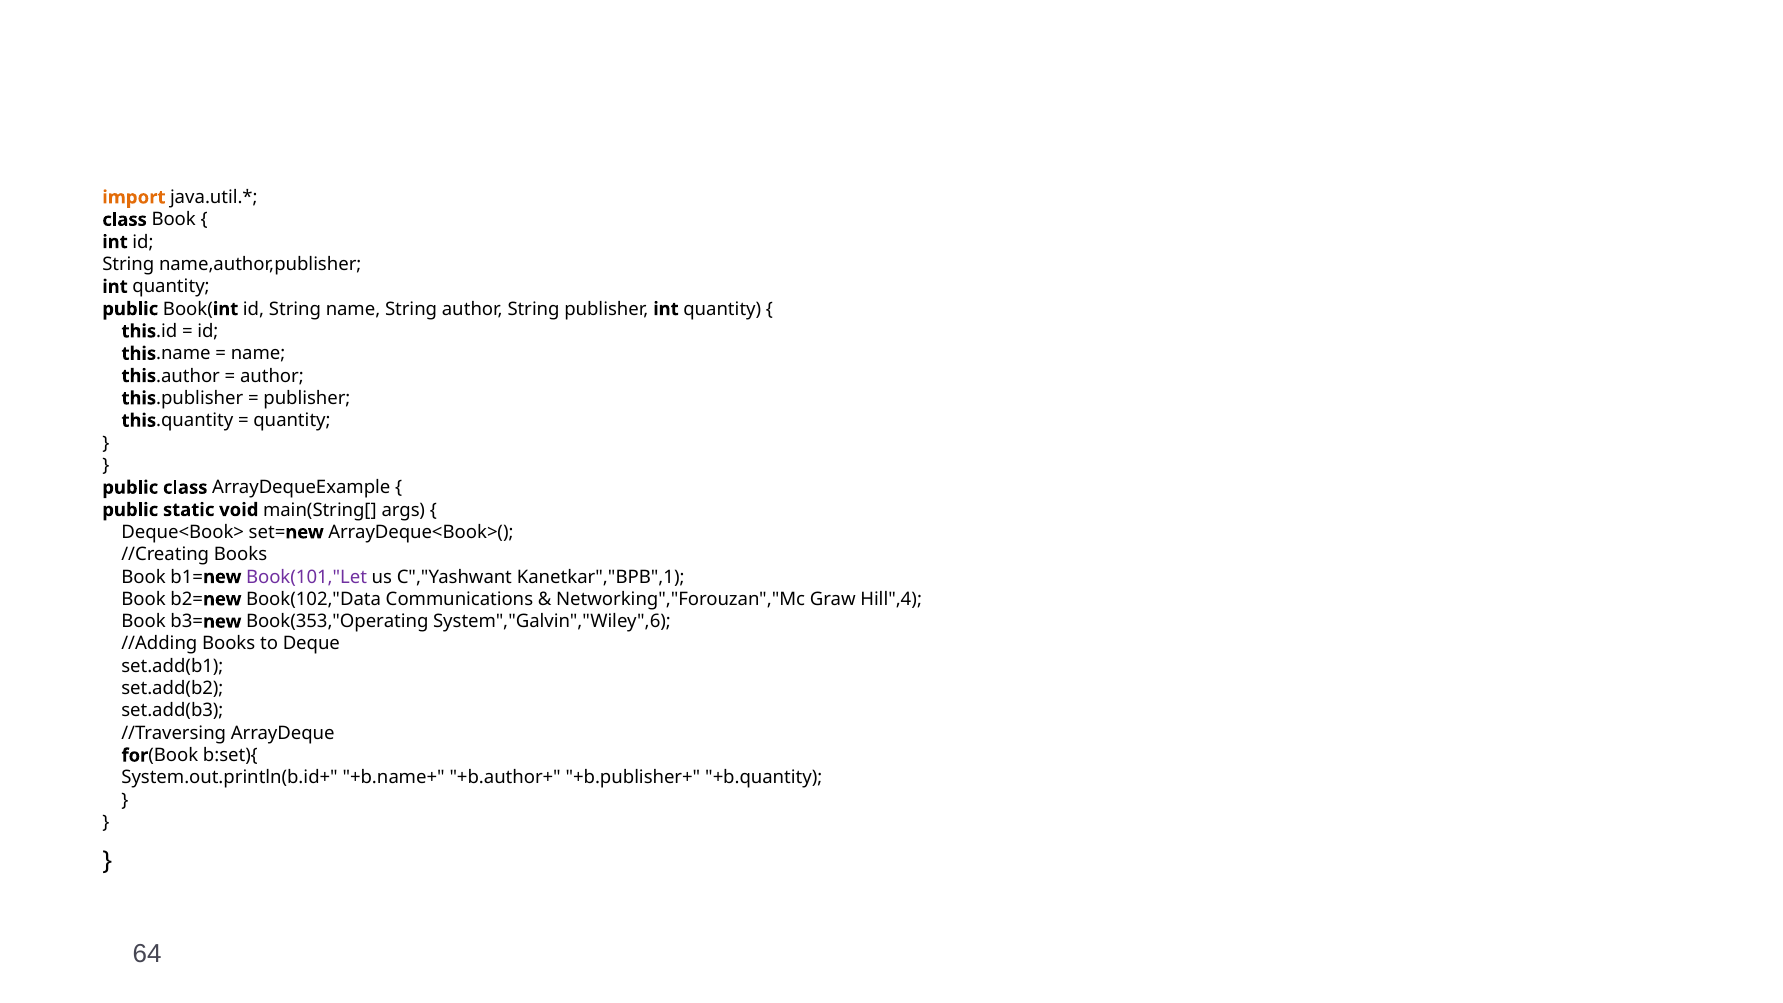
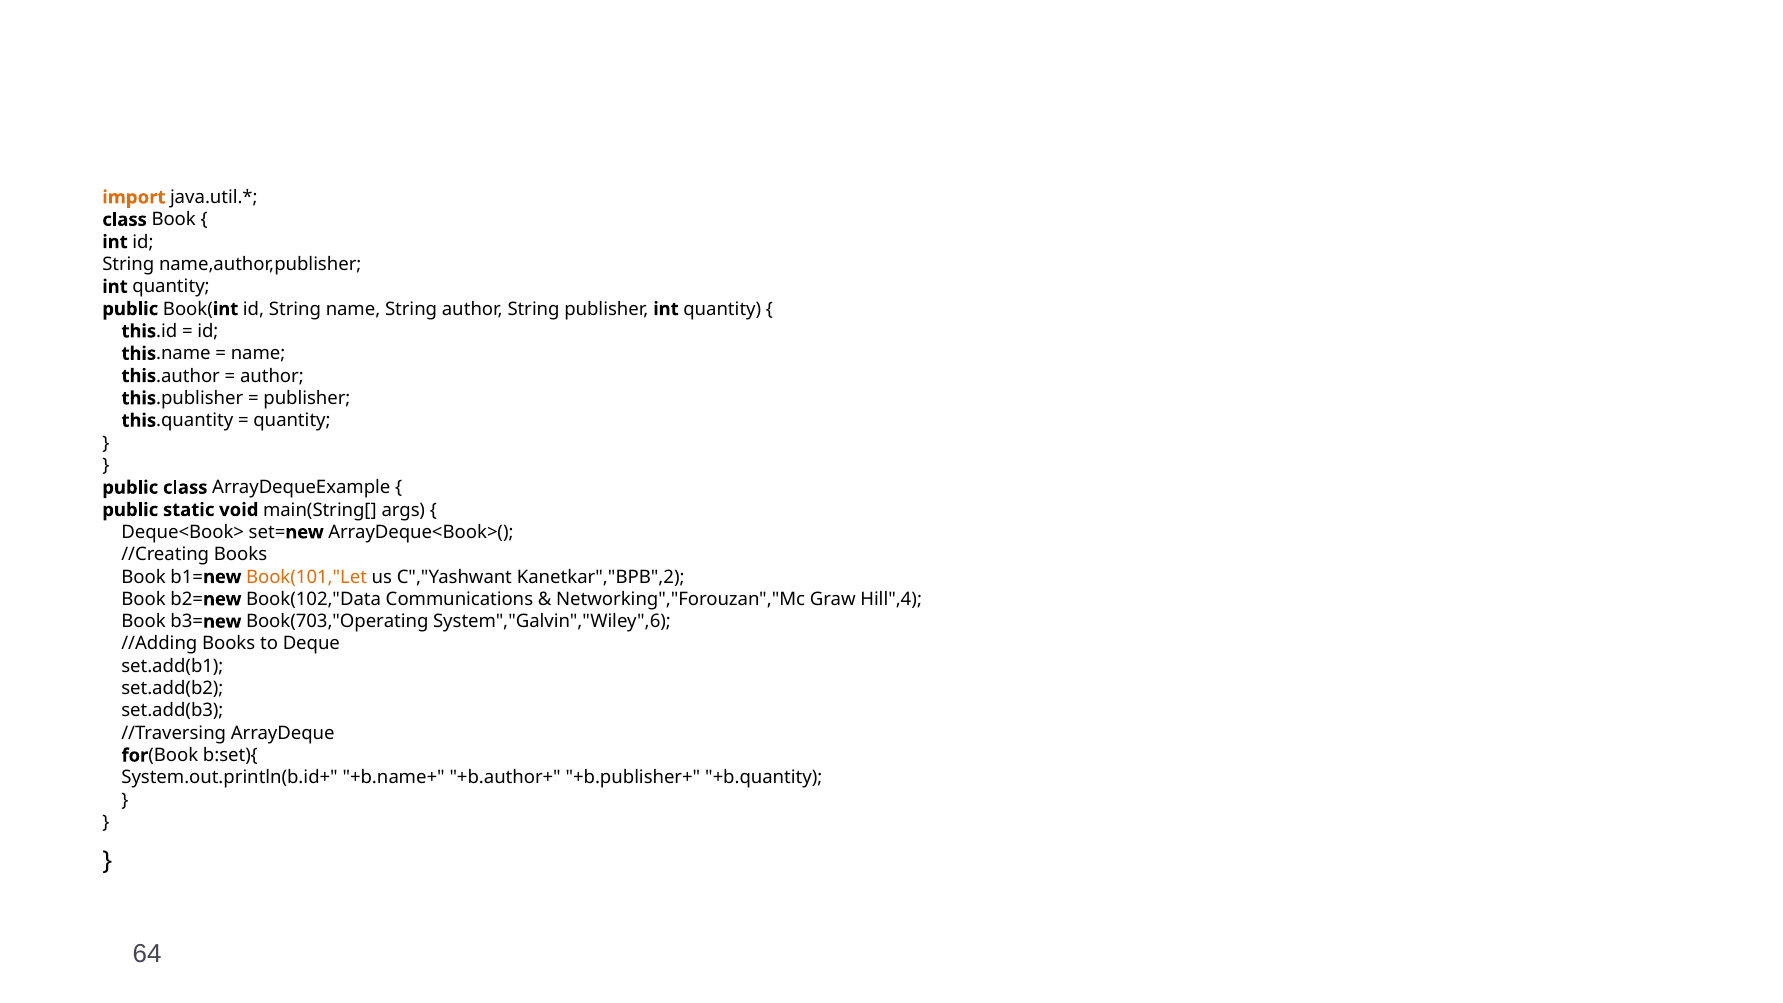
Book(101,"Let colour: purple -> orange
Kanetkar","BPB",1: Kanetkar","BPB",1 -> Kanetkar","BPB",2
Book(353,"Operating: Book(353,"Operating -> Book(703,"Operating
